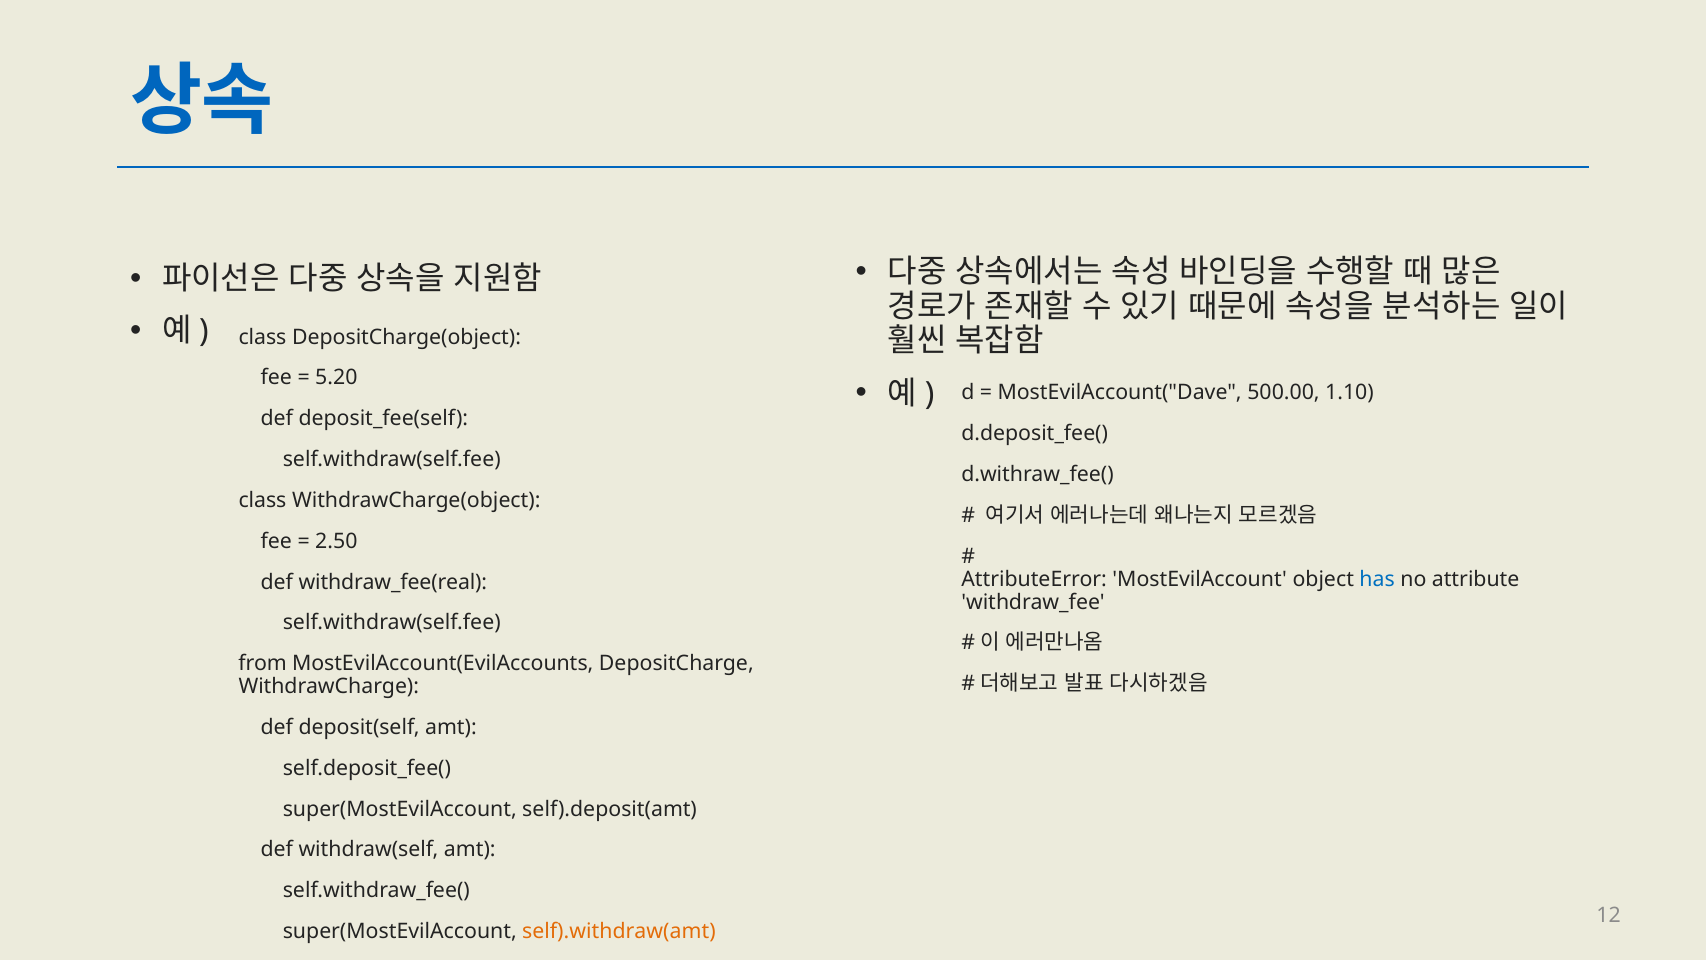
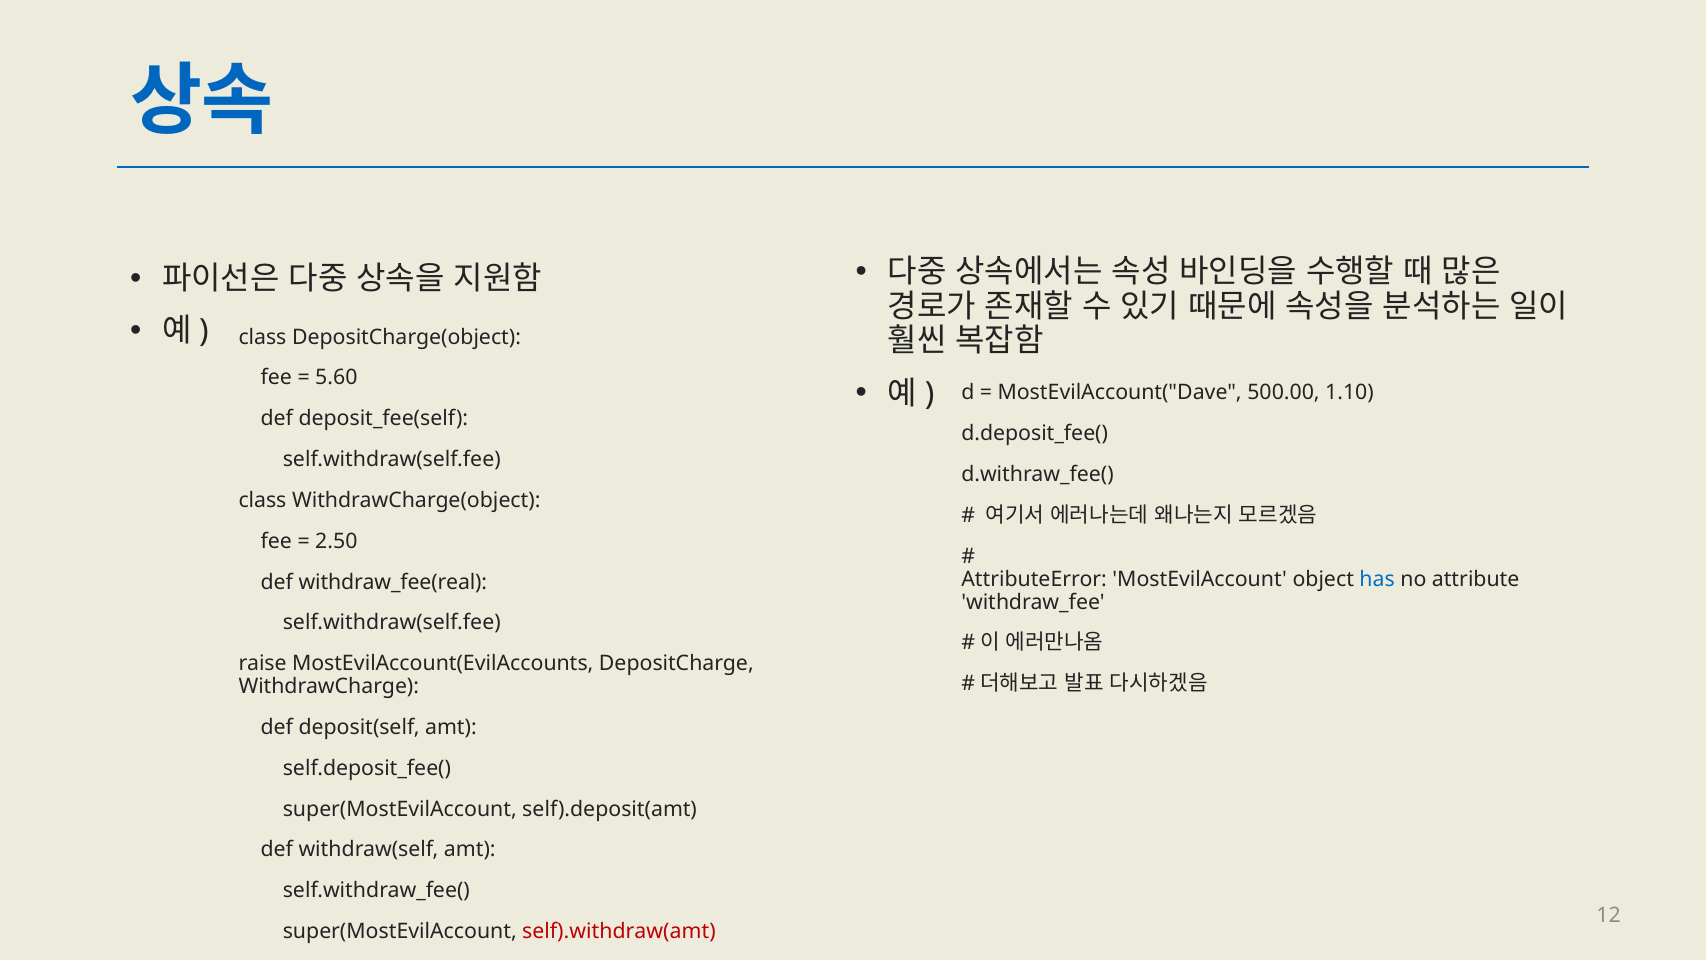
5.20: 5.20 -> 5.60
from: from -> raise
self).withdraw(amt colour: orange -> red
